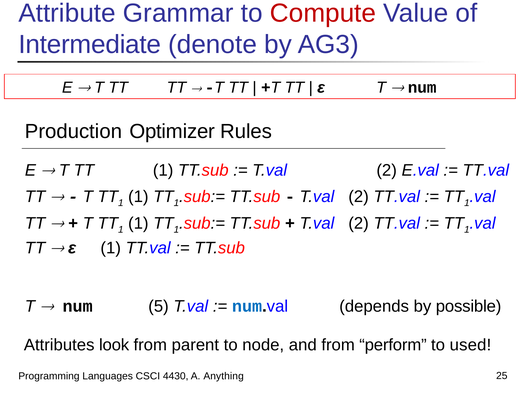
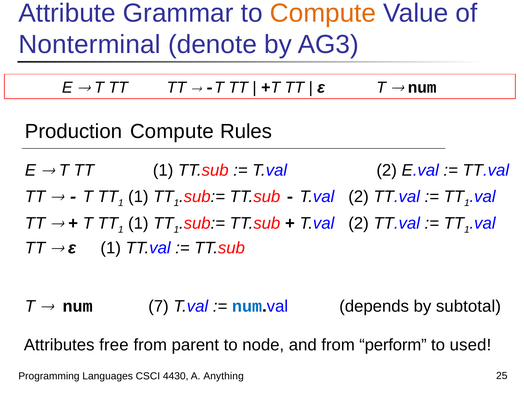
Compute at (323, 13) colour: red -> orange
Intermediate: Intermediate -> Nonterminal
Production Optimizer: Optimizer -> Compute
5: 5 -> 7
possible: possible -> subtotal
look: look -> free
